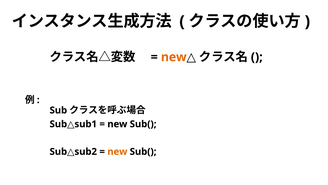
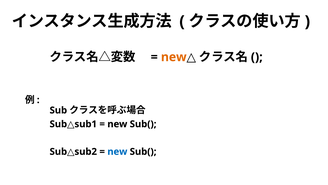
new at (117, 151) colour: orange -> blue
